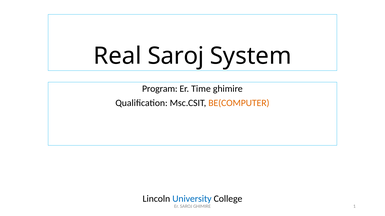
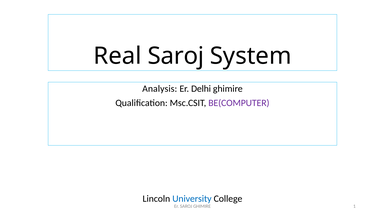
Program: Program -> Analysis
Time: Time -> Delhi
BE(COMPUTER colour: orange -> purple
